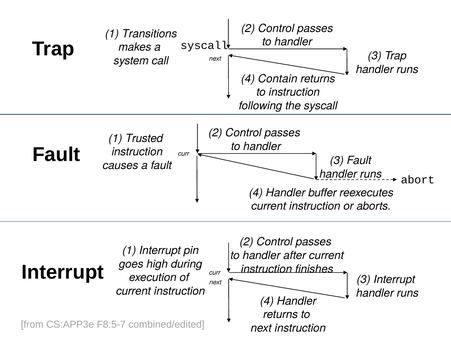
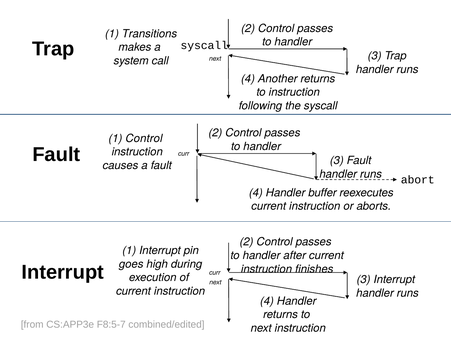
Contain: Contain -> Another
1 Trusted: Trusted -> Control
